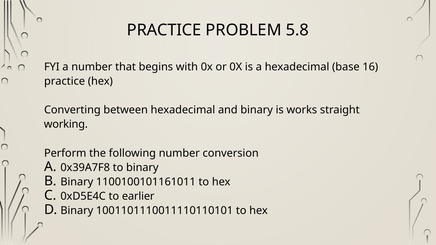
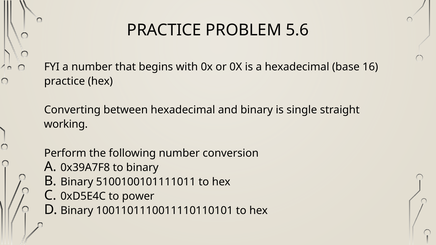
5.8: 5.8 -> 5.6
works: works -> single
1100100101161011: 1100100101161011 -> 5100100101111011
earlier: earlier -> power
